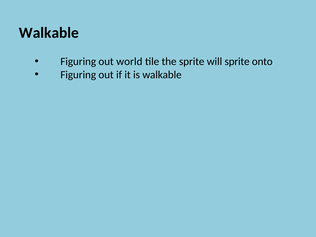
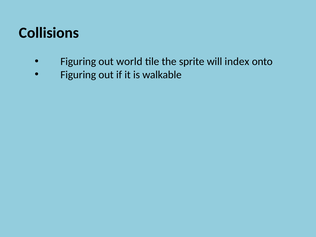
Walkable at (49, 33): Walkable -> Collisions
will sprite: sprite -> index
